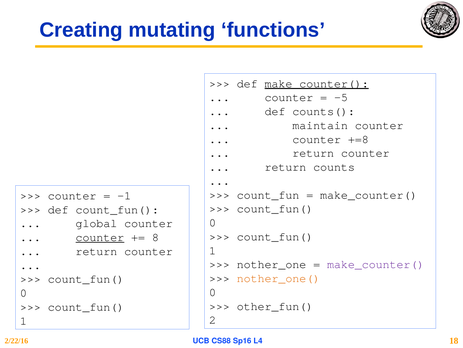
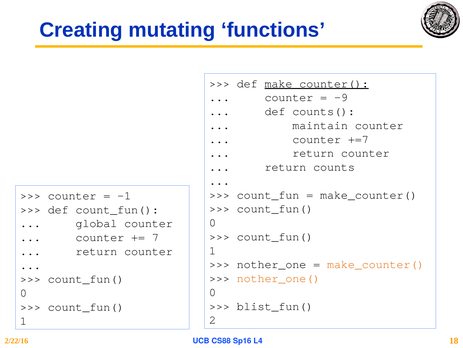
-5: -5 -> -9
+=8: +=8 -> +=7
counter at (100, 237) underline: present -> none
8: 8 -> 7
make_counter( at (376, 264) colour: purple -> orange
other_fun(: other_fun( -> blist_fun(
